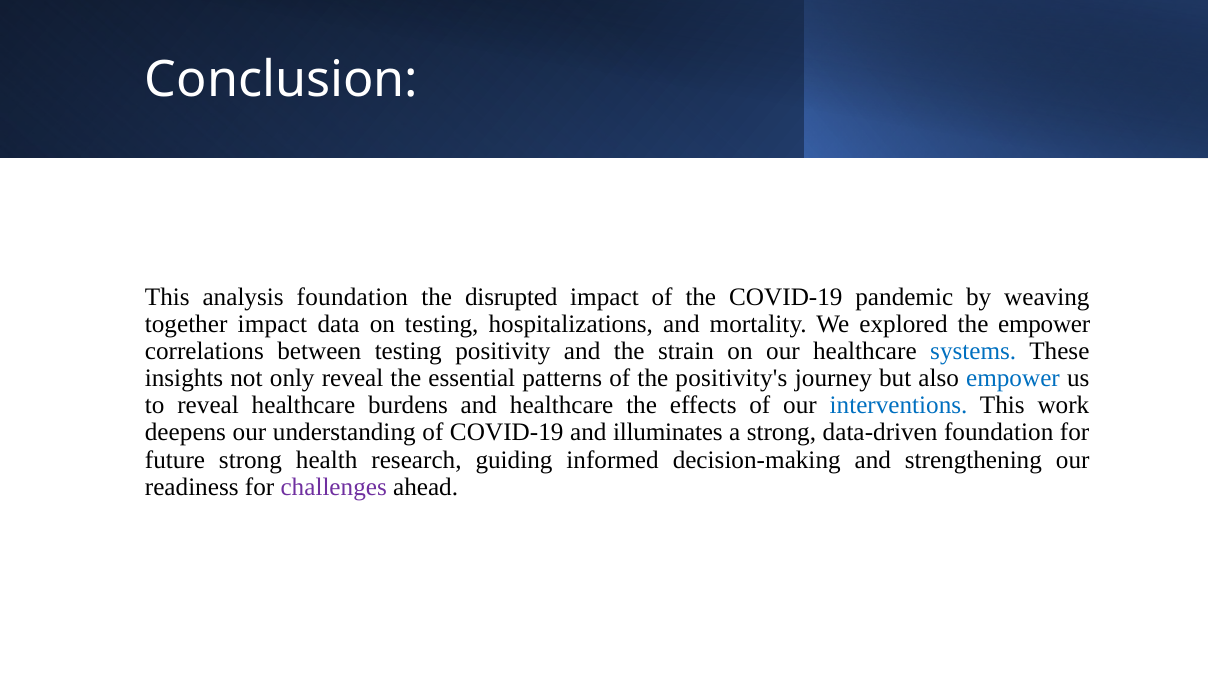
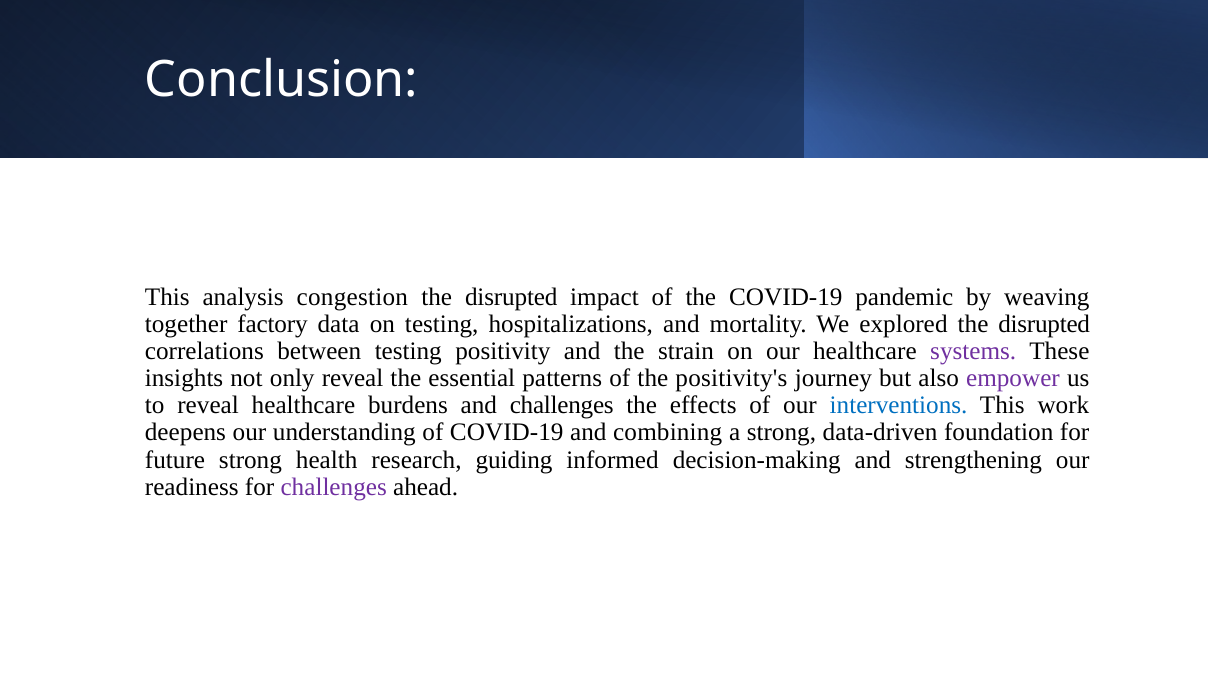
analysis foundation: foundation -> congestion
together impact: impact -> factory
explored the empower: empower -> disrupted
systems colour: blue -> purple
empower at (1013, 379) colour: blue -> purple
and healthcare: healthcare -> challenges
illuminates: illuminates -> combining
